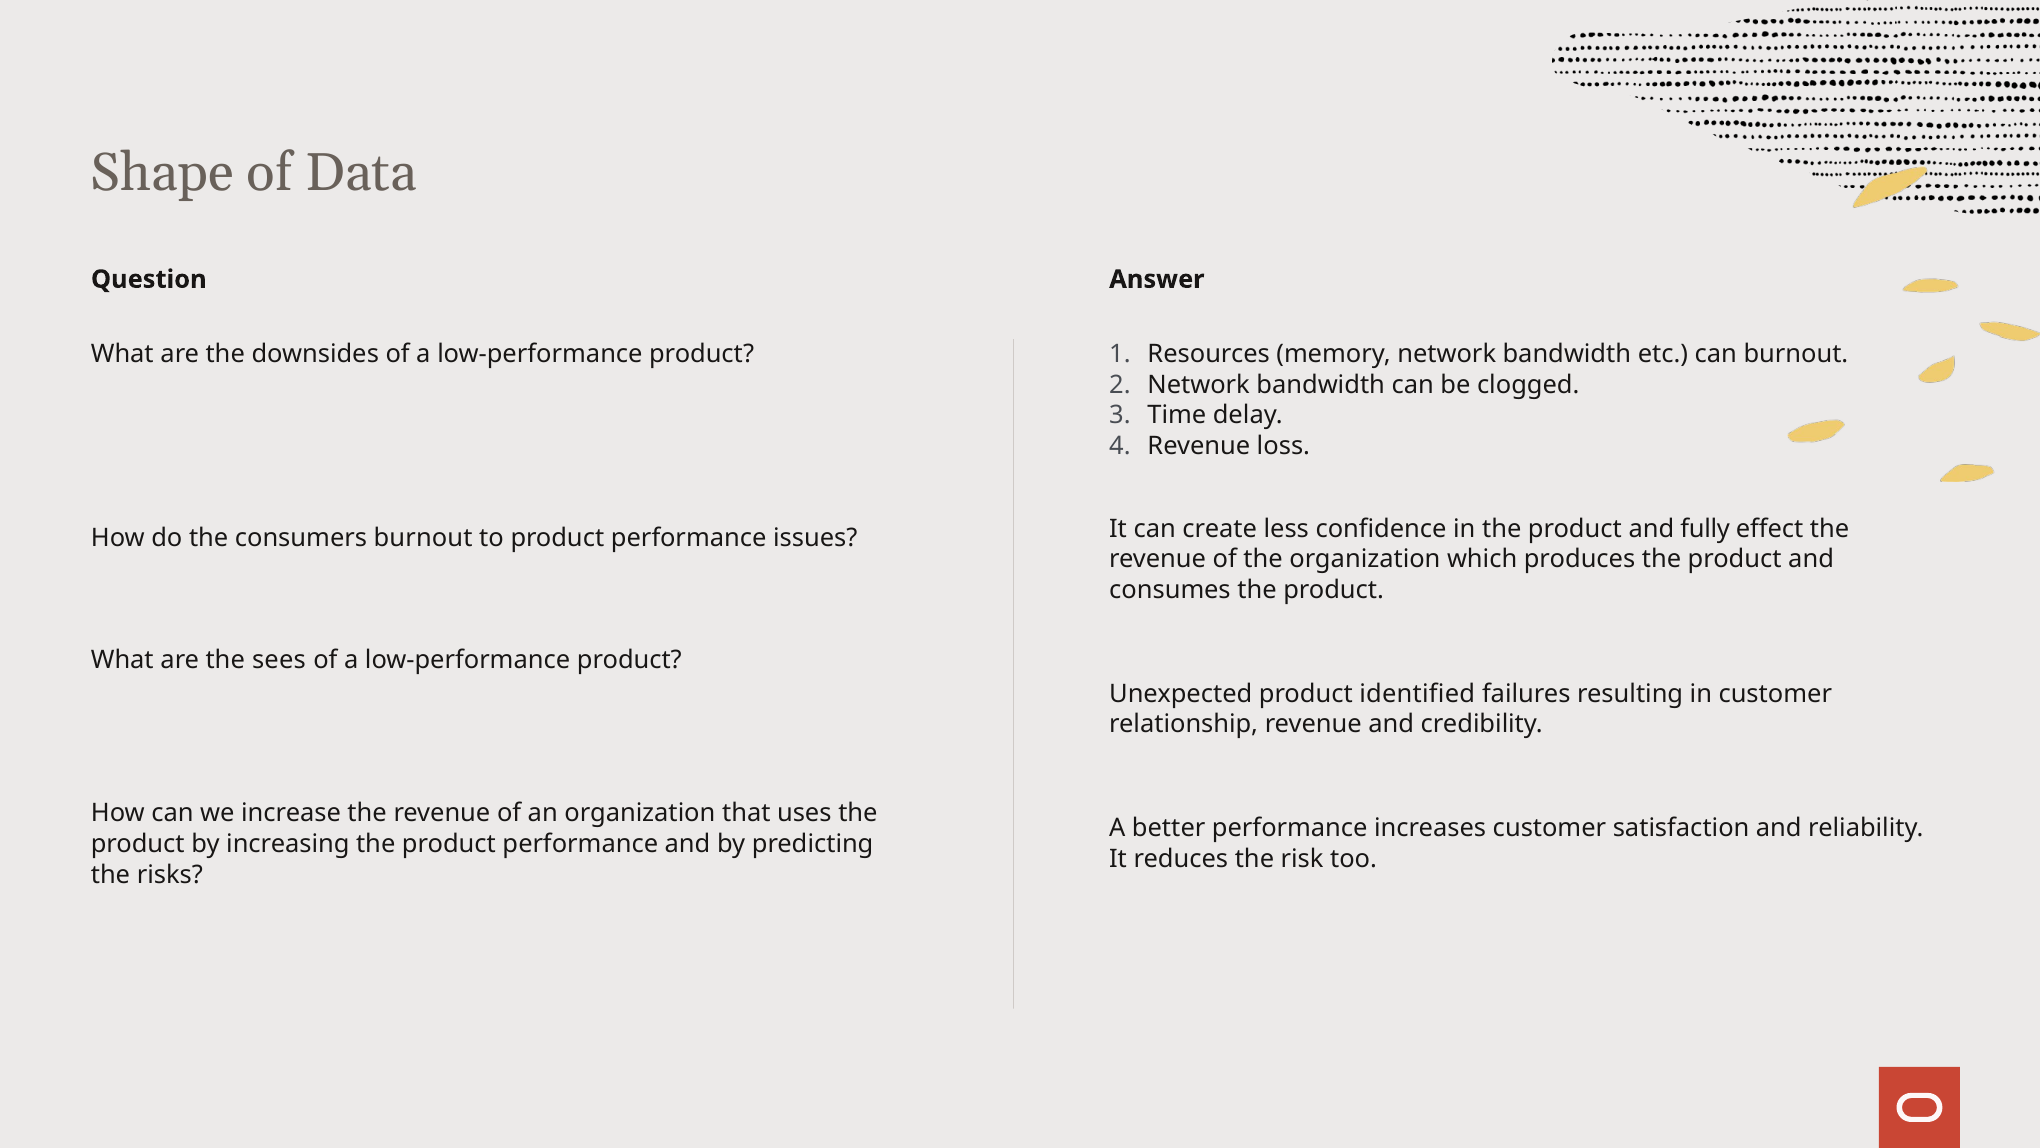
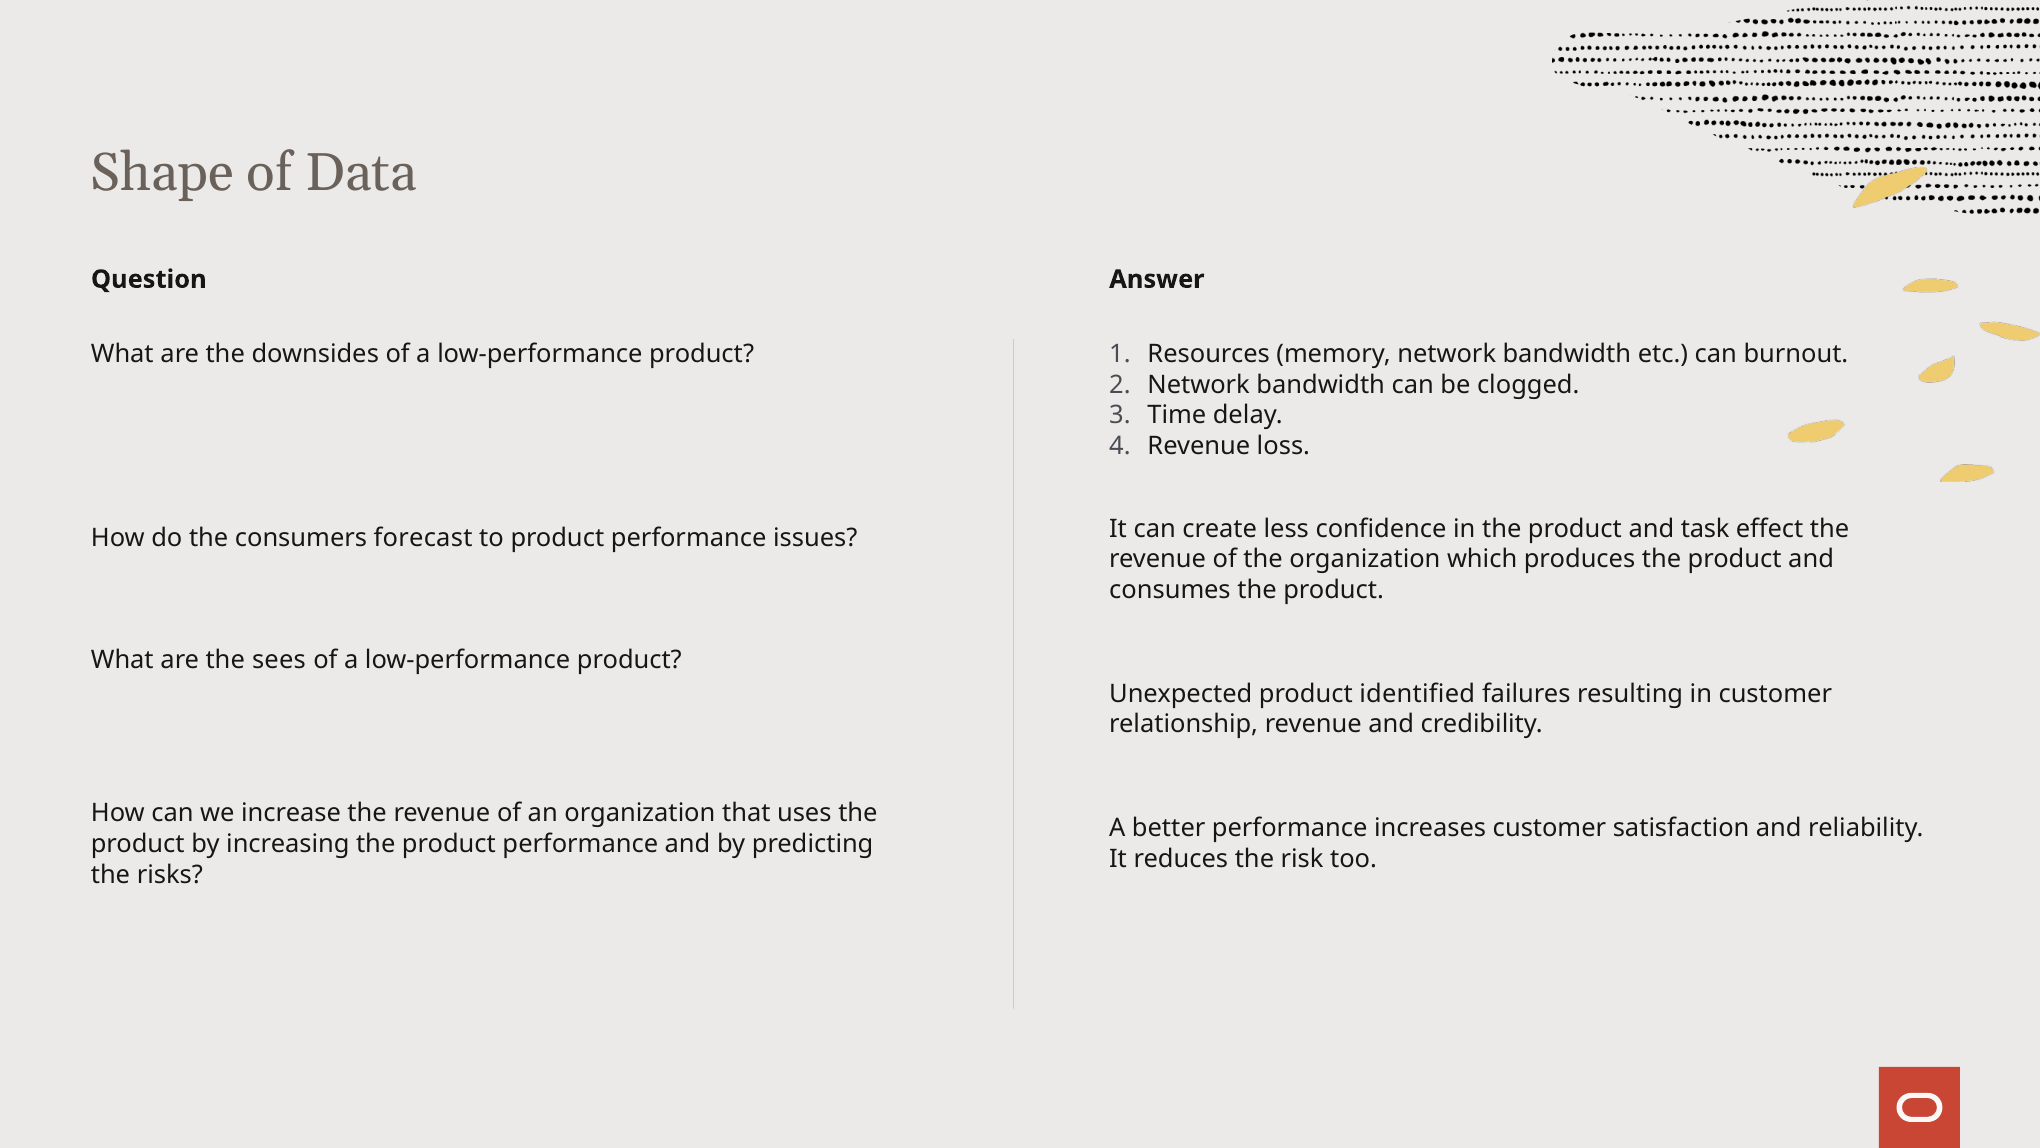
fully: fully -> task
consumers burnout: burnout -> forecast
